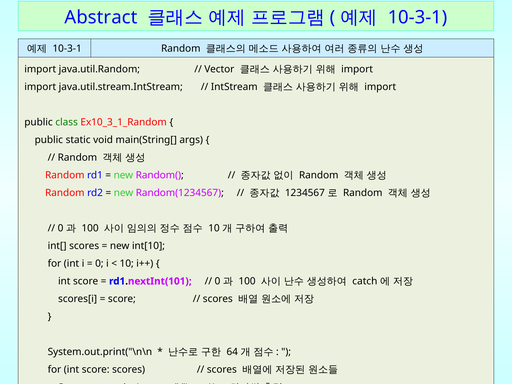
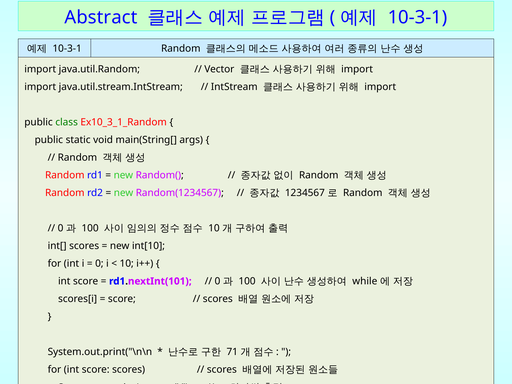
catch: catch -> while
64: 64 -> 71
